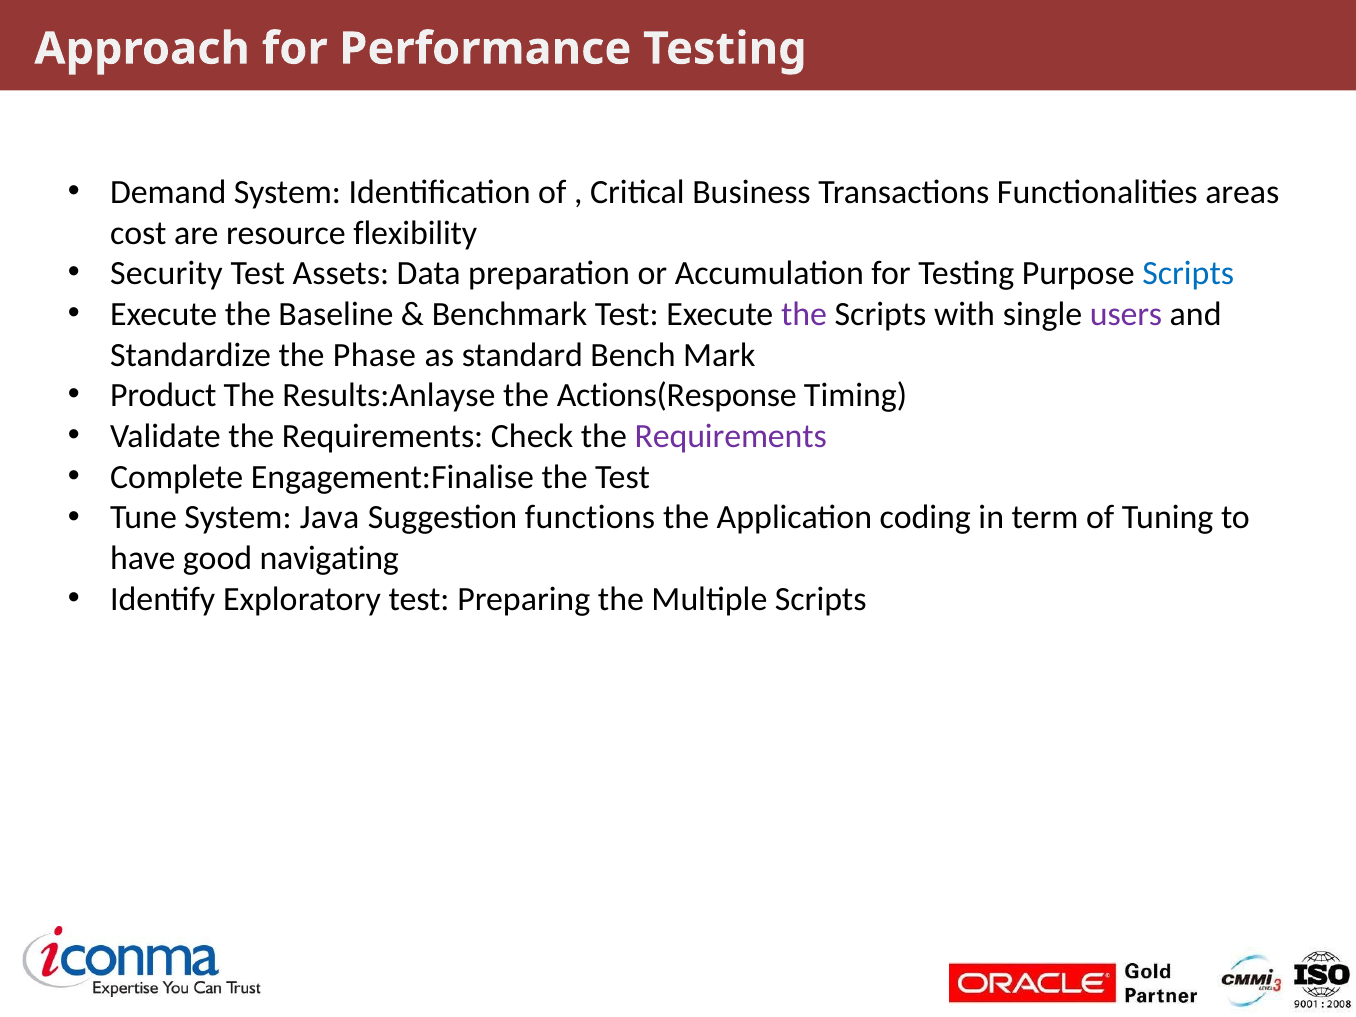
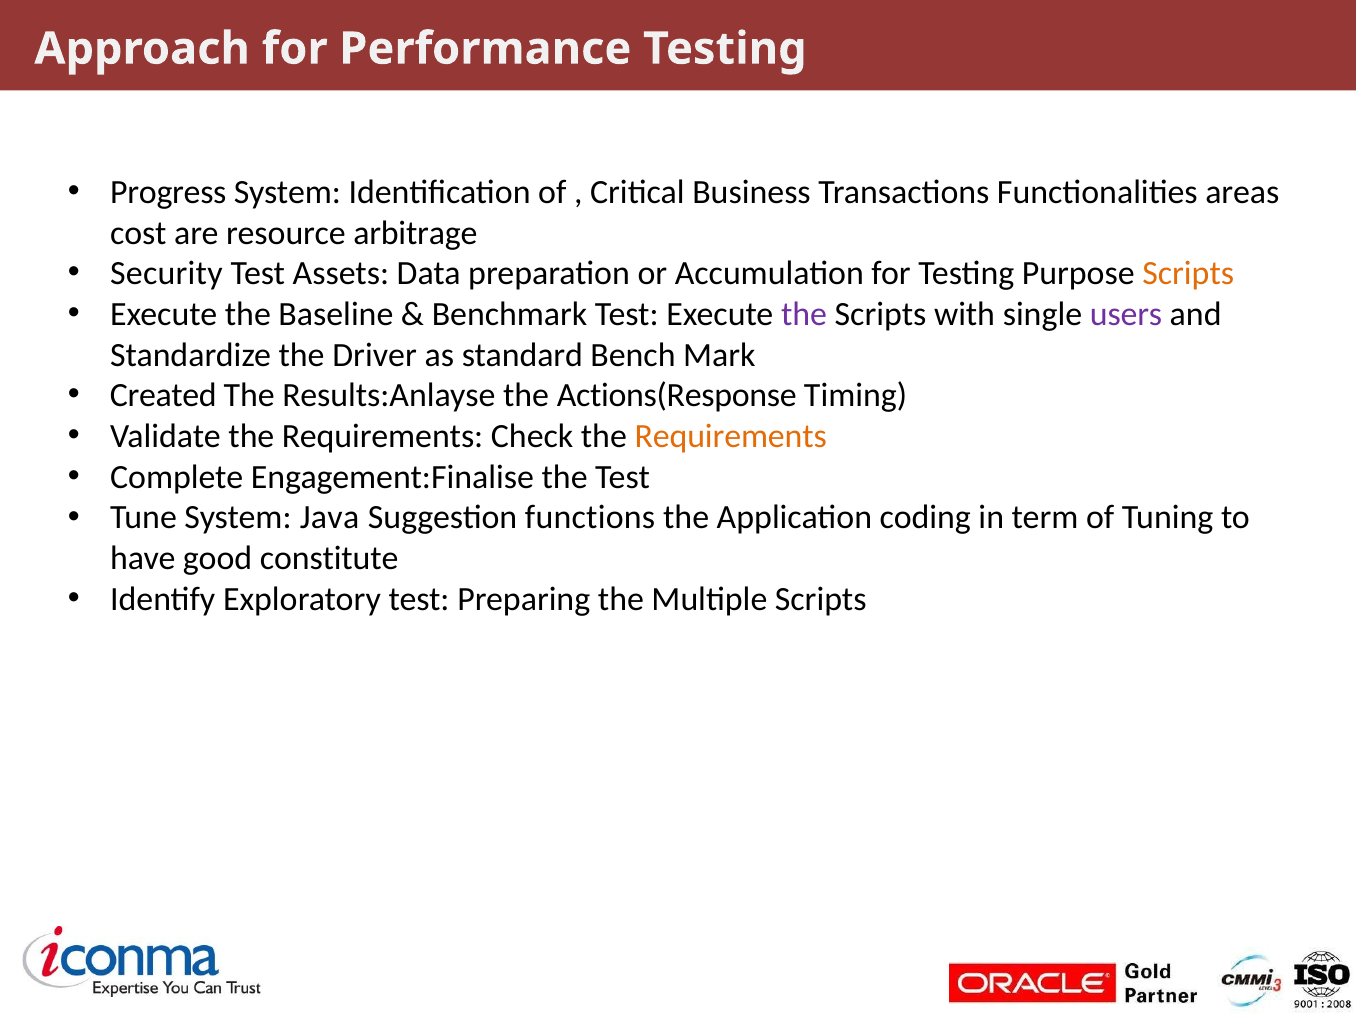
Demand: Demand -> Progress
flexibility: flexibility -> arbitrage
Scripts at (1188, 274) colour: blue -> orange
Phase: Phase -> Driver
Product: Product -> Created
Requirements at (731, 436) colour: purple -> orange
navigating: navigating -> constitute
